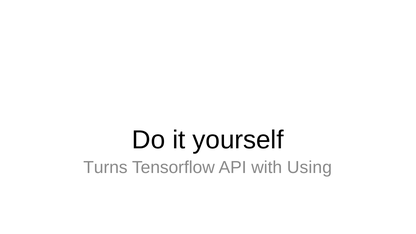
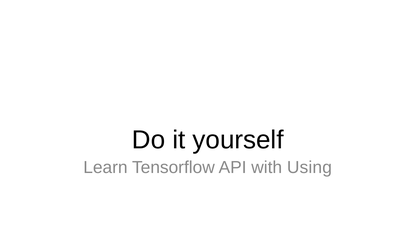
Turns: Turns -> Learn
